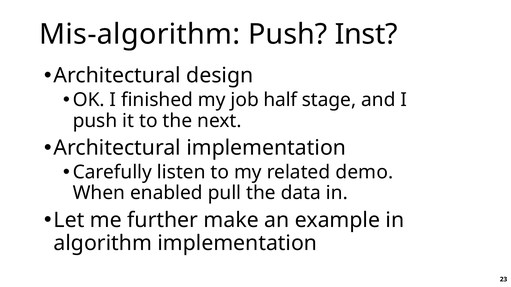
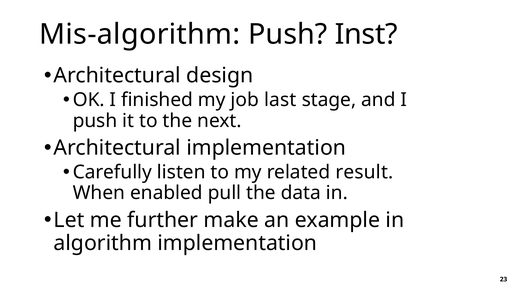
half: half -> last
demo: demo -> result
